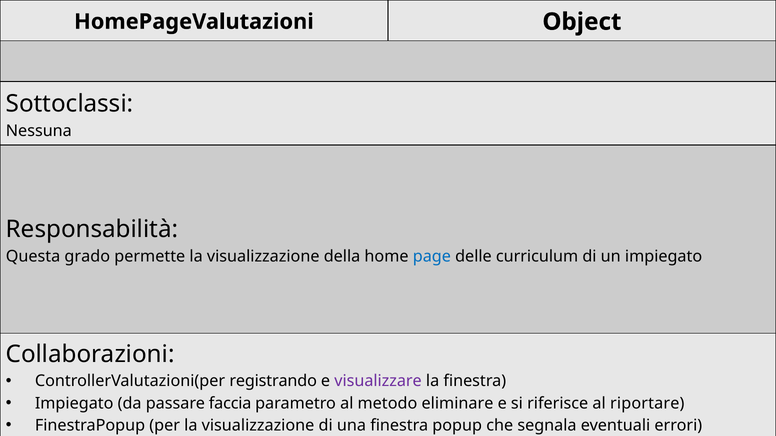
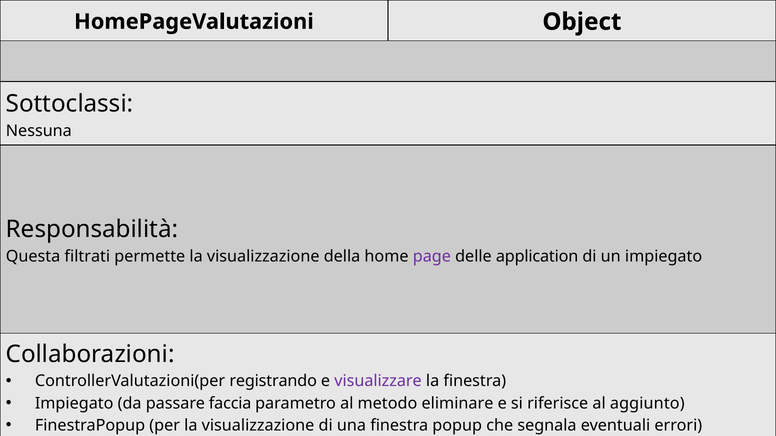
grado: grado -> filtrati
page colour: blue -> purple
curriculum: curriculum -> application
riportare: riportare -> aggiunto
